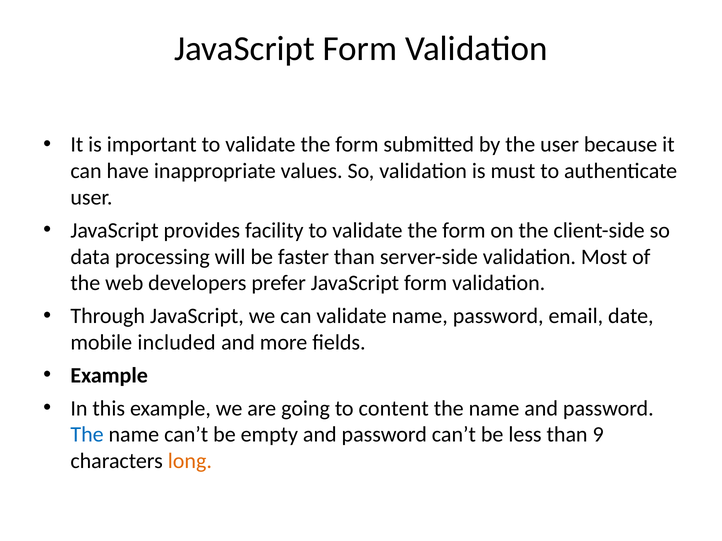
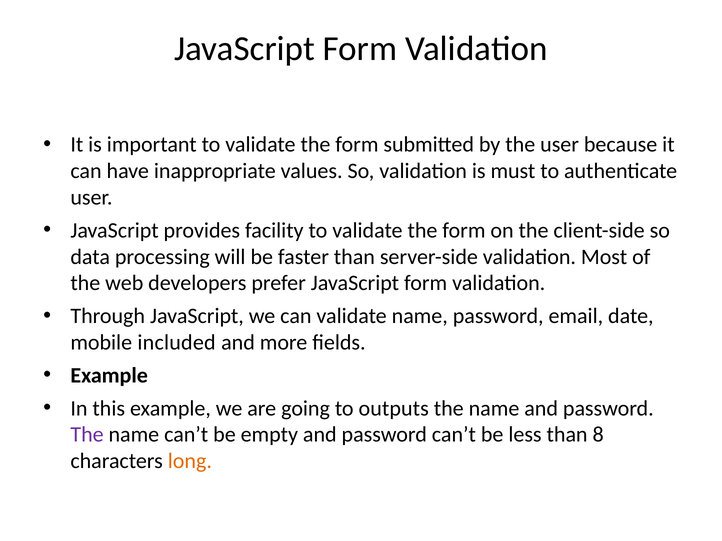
content: content -> outputs
The at (87, 435) colour: blue -> purple
9: 9 -> 8
